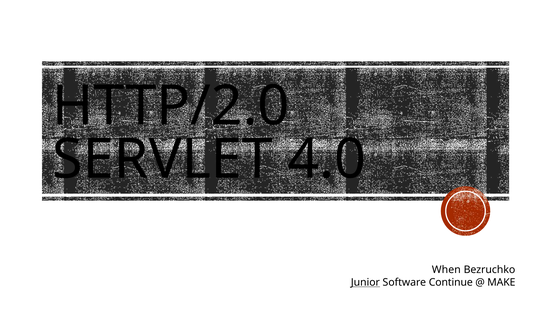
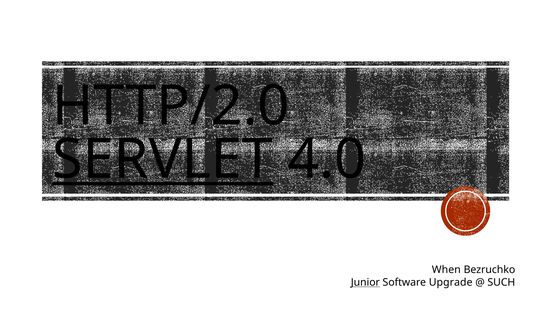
SERVLET underline: none -> present
Continue: Continue -> Upgrade
MAKE: MAKE -> SUCH
